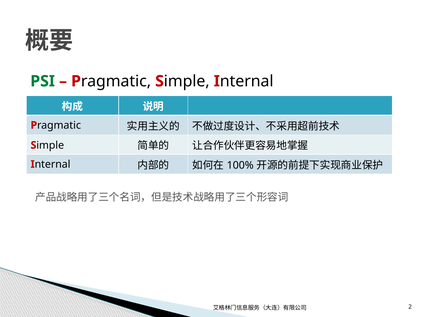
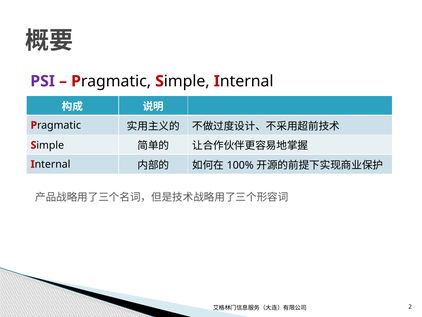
PSI colour: green -> purple
